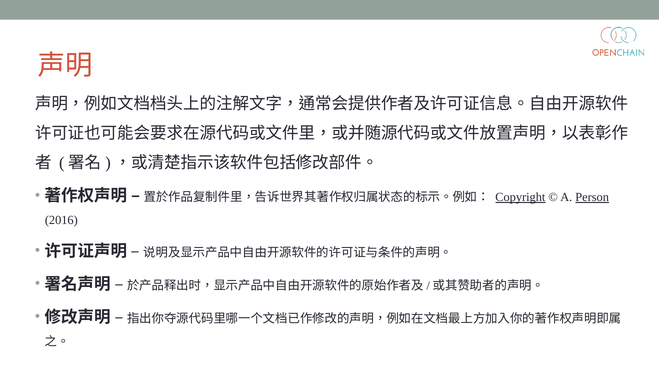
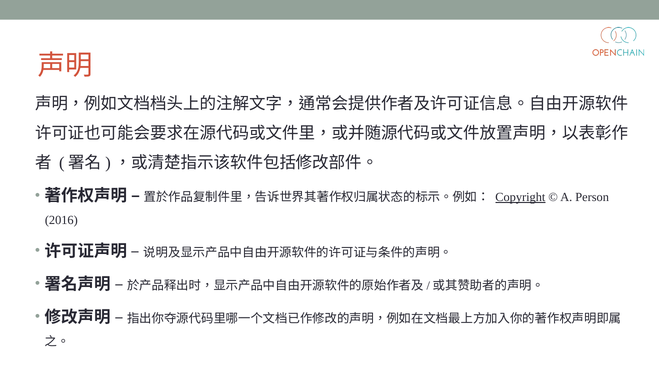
Person underline: present -> none
